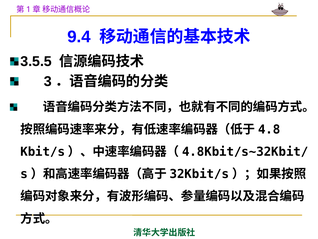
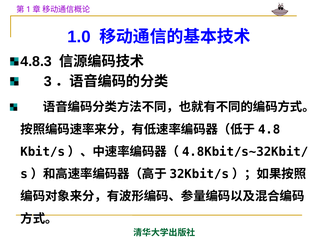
9.4: 9.4 -> 1.0
3.5.5: 3.5.5 -> 4.8.3
